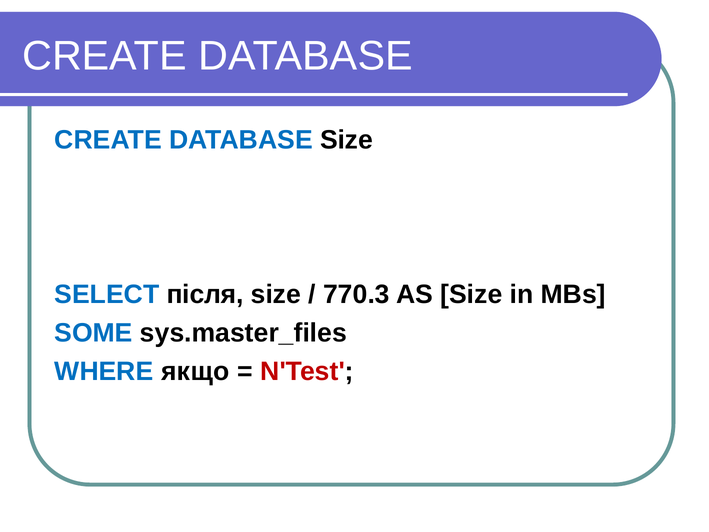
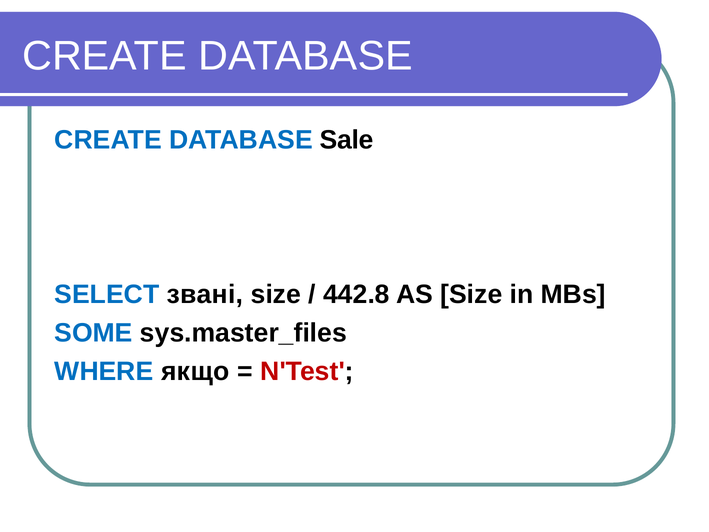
DATABASE Size: Size -> Sale
після: після -> звані
770.3: 770.3 -> 442.8
